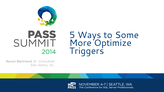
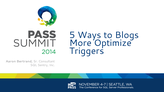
Some: Some -> Blogs
